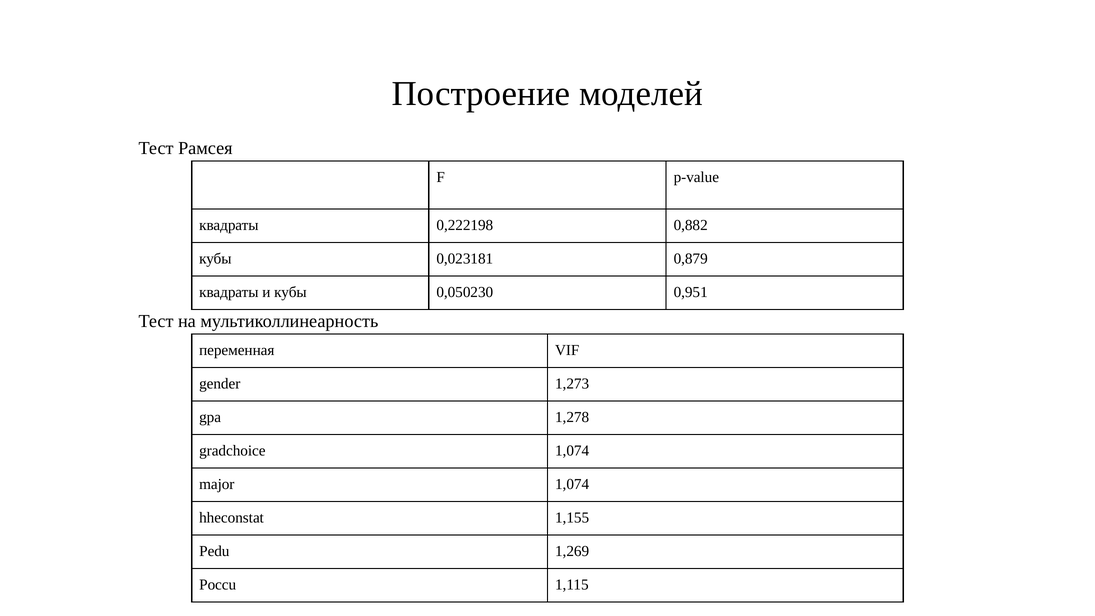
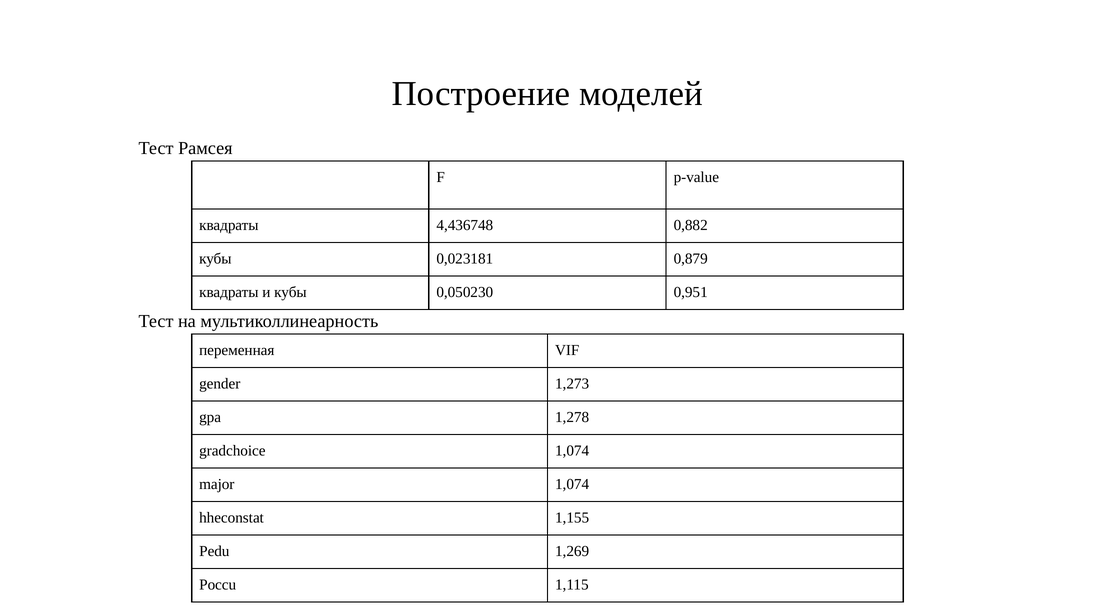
0,222198: 0,222198 -> 4,436748
